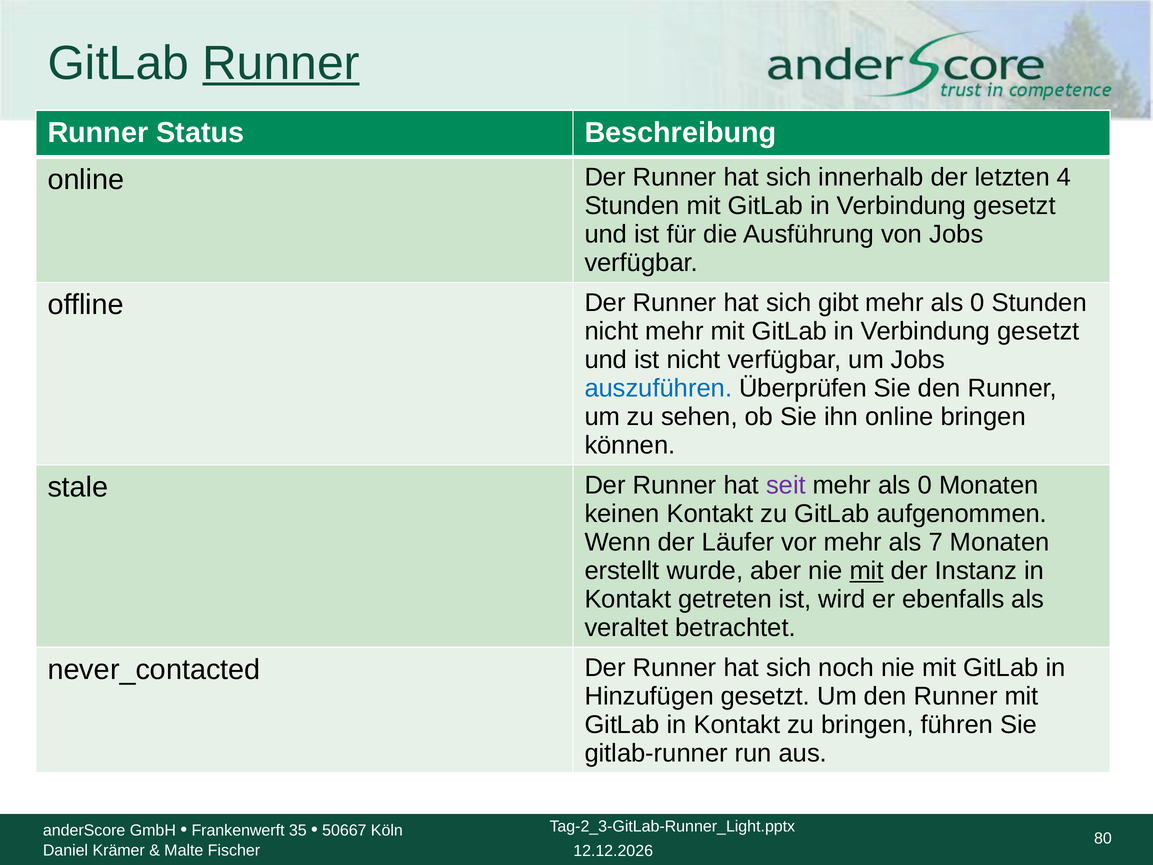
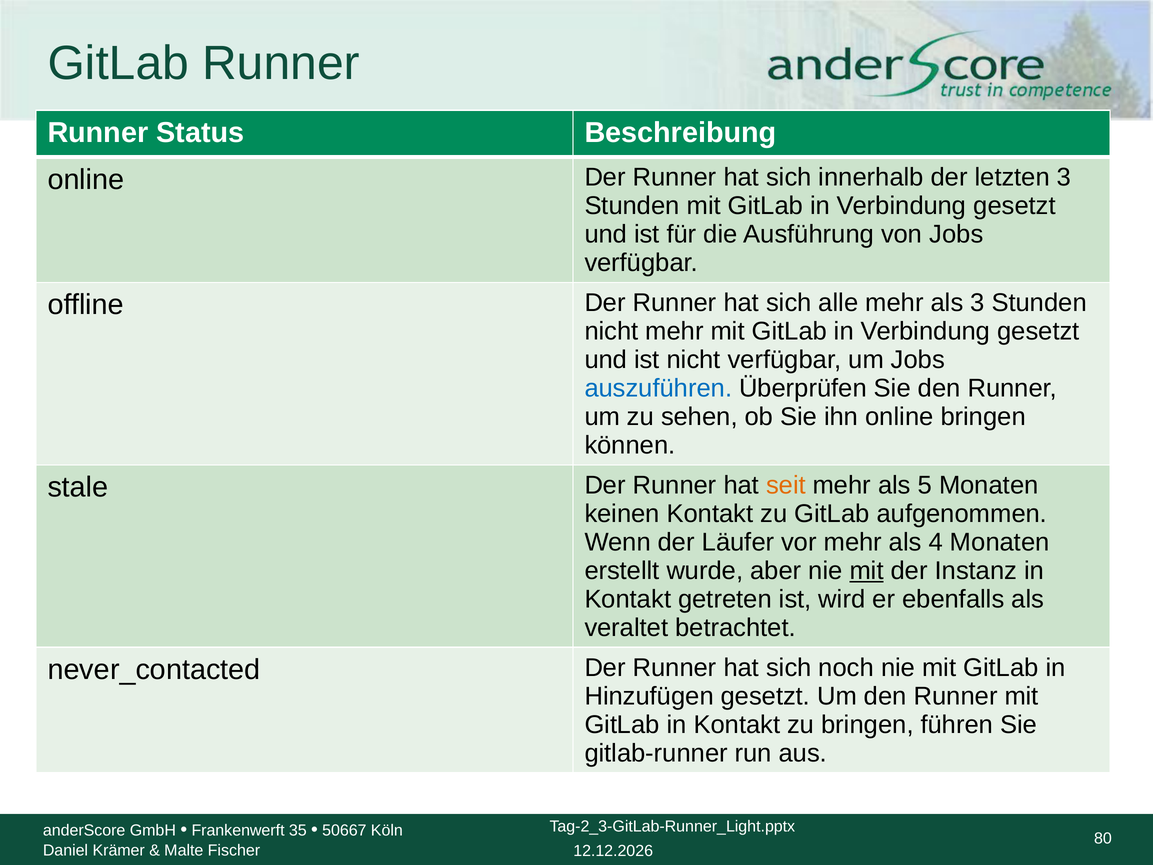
Runner at (281, 63) underline: present -> none
letzten 4: 4 -> 3
gibt: gibt -> alle
0 at (977, 303): 0 -> 3
seit colour: purple -> orange
0 at (925, 485): 0 -> 5
7: 7 -> 4
